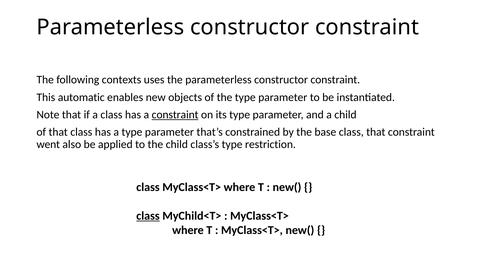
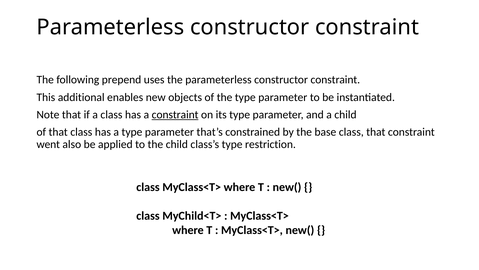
contexts: contexts -> prepend
automatic: automatic -> additional
class at (148, 215) underline: present -> none
